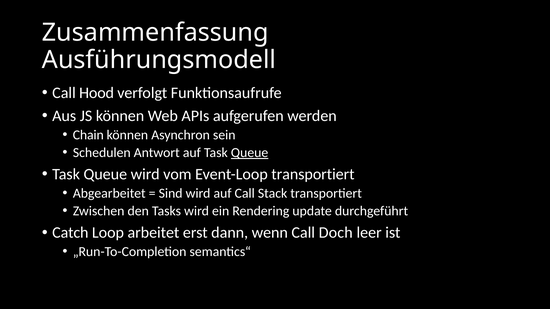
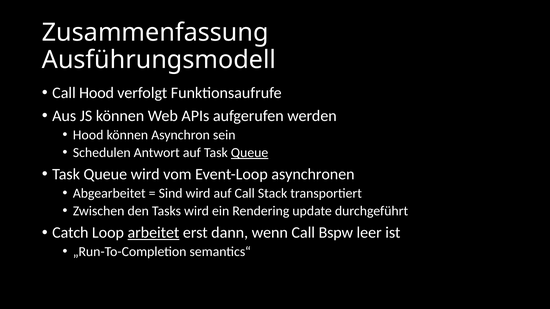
Chain at (88, 135): Chain -> Hood
Event-Loop transportiert: transportiert -> asynchronen
arbeitet underline: none -> present
Doch: Doch -> Bspw
